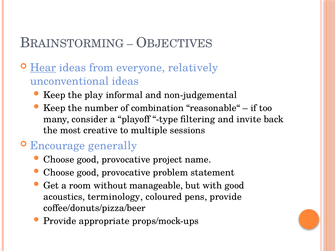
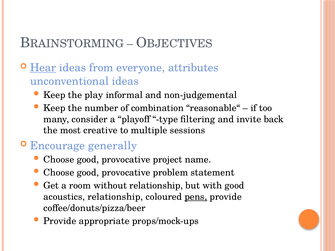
relatively: relatively -> attributes
without manageable: manageable -> relationship
acoustics terminology: terminology -> relationship
pens underline: none -> present
